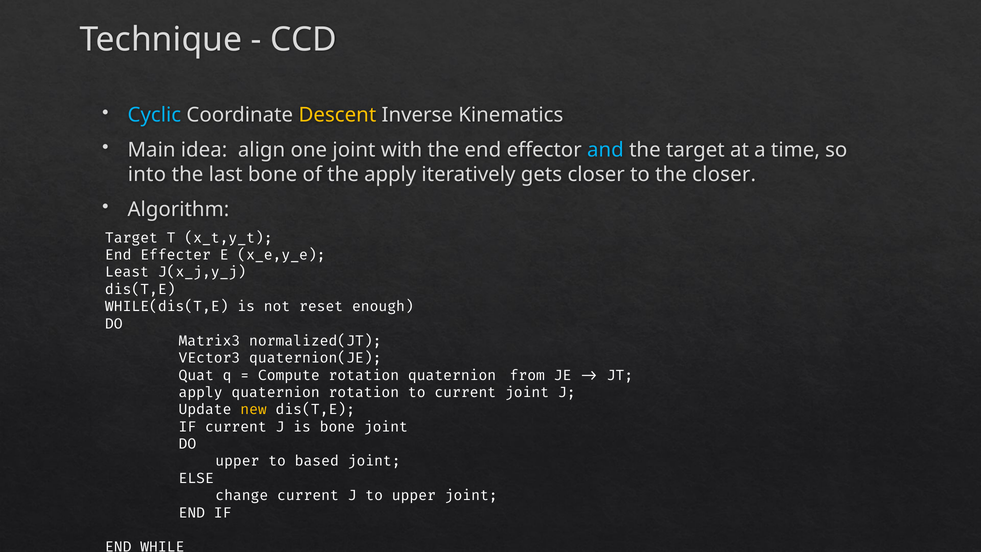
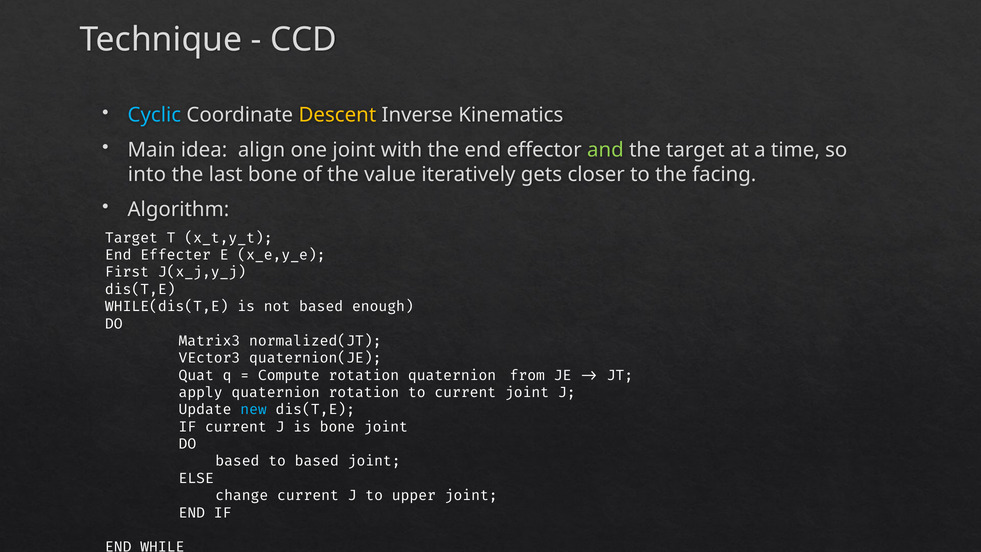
and colour: light blue -> light green
the apply: apply -> value
the closer: closer -> facing
Least: Least -> First
not reset: reset -> based
new colour: yellow -> light blue
upper at (237, 461): upper -> based
